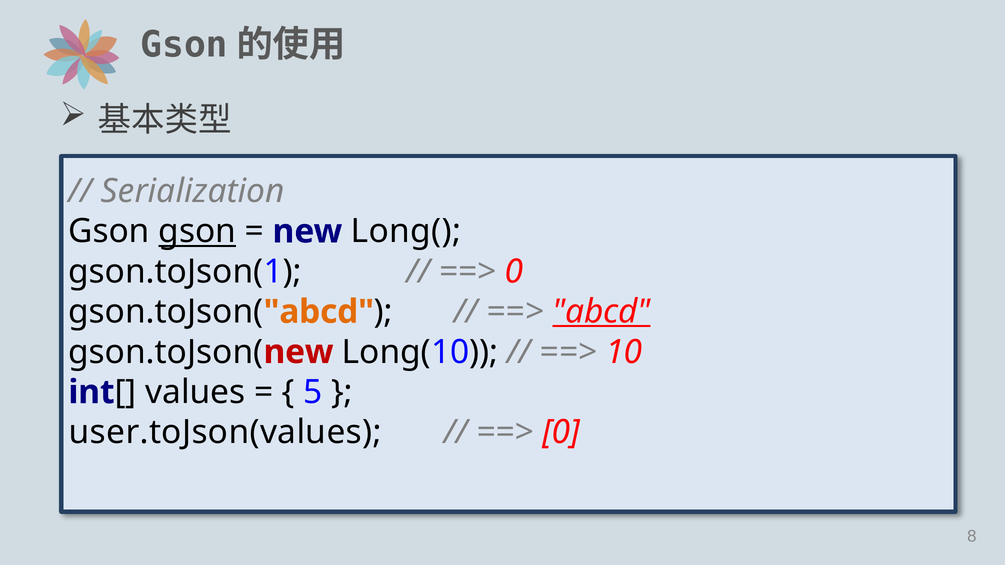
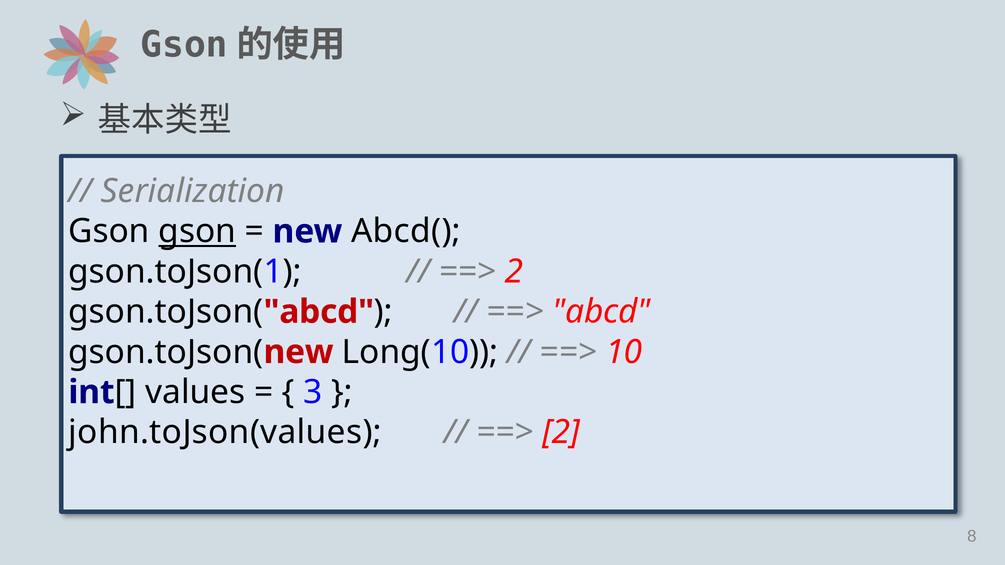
Long(: Long( -> Abcd(
0 at (514, 272): 0 -> 2
abcd at (319, 312) colour: orange -> red
abcd at (601, 312) underline: present -> none
5: 5 -> 3
user.toJson(values: user.toJson(values -> john.toJson(values
0 at (561, 433): 0 -> 2
